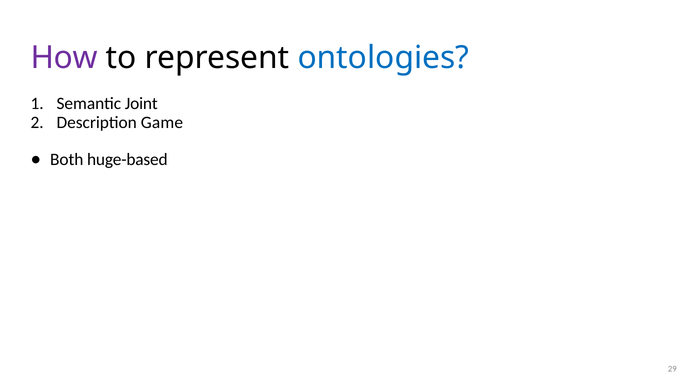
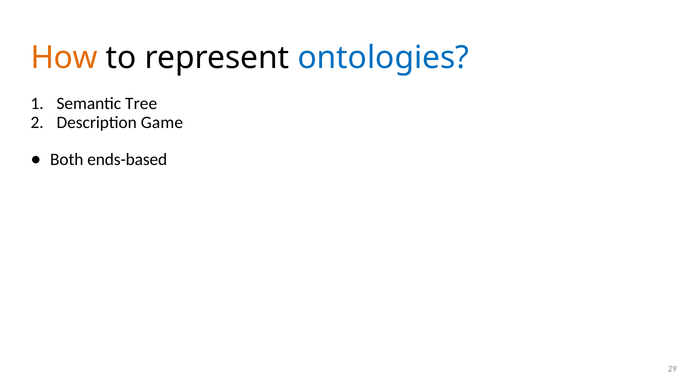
How colour: purple -> orange
Joint: Joint -> Tree
huge-based: huge-based -> ends-based
